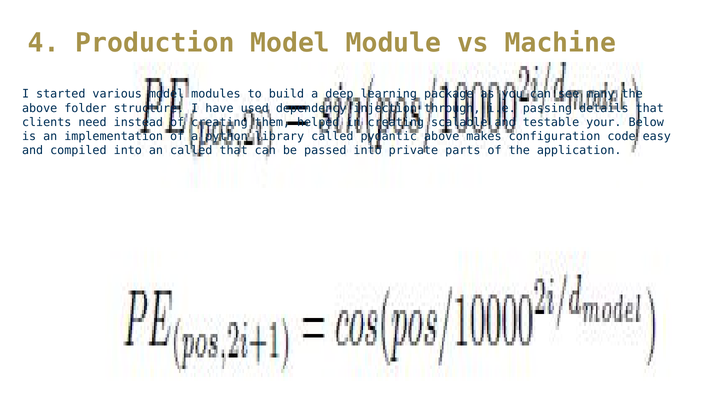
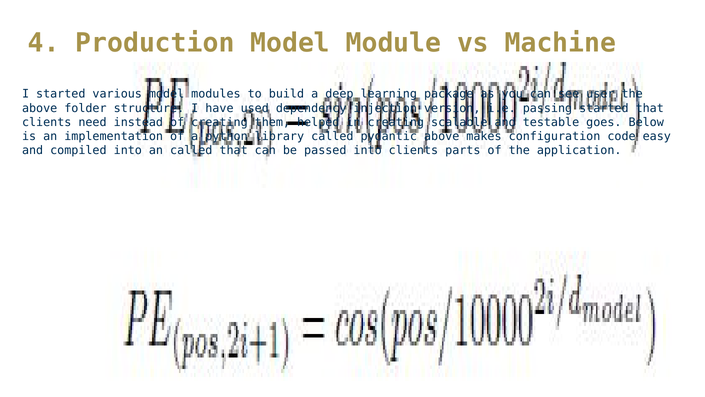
many: many -> user
through: through -> version
passing details: details -> started
your: your -> goes
into private: private -> clients
